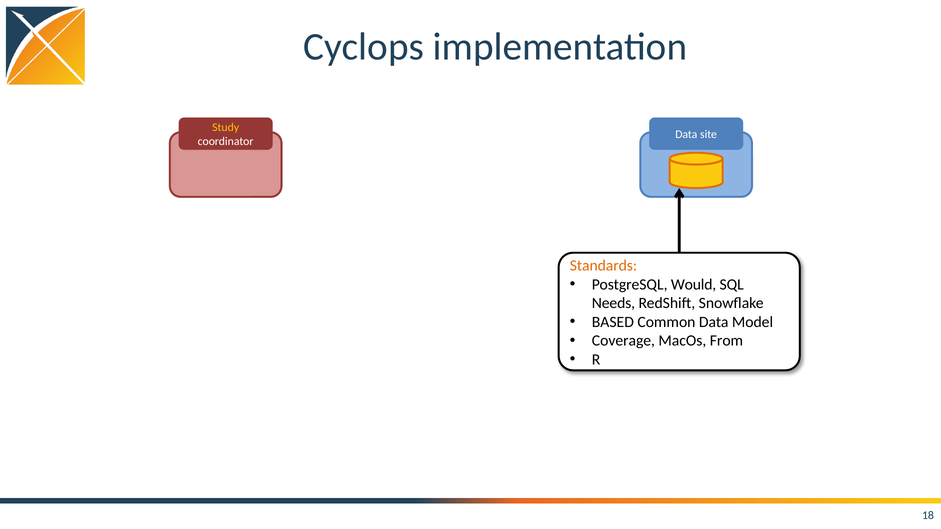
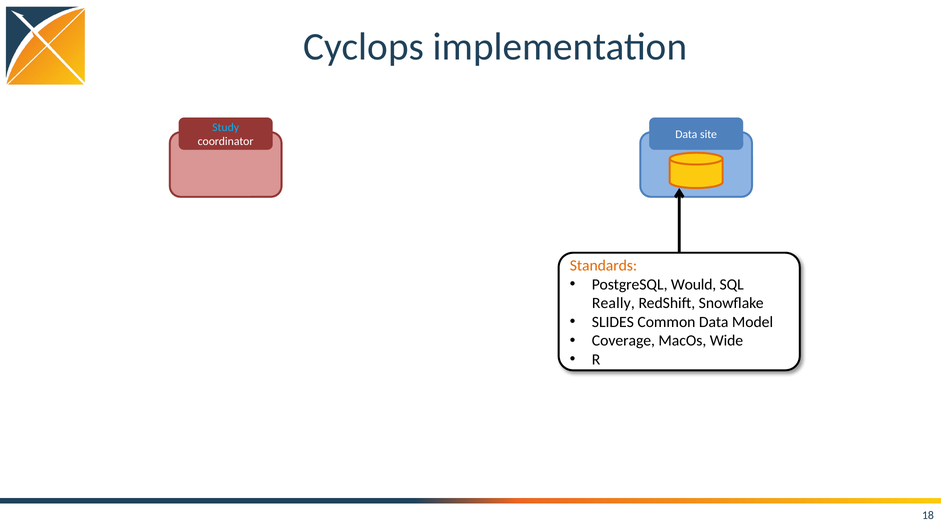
Study colour: yellow -> light blue
Needs: Needs -> Really
BASED: BASED -> SLIDES
From: From -> Wide
